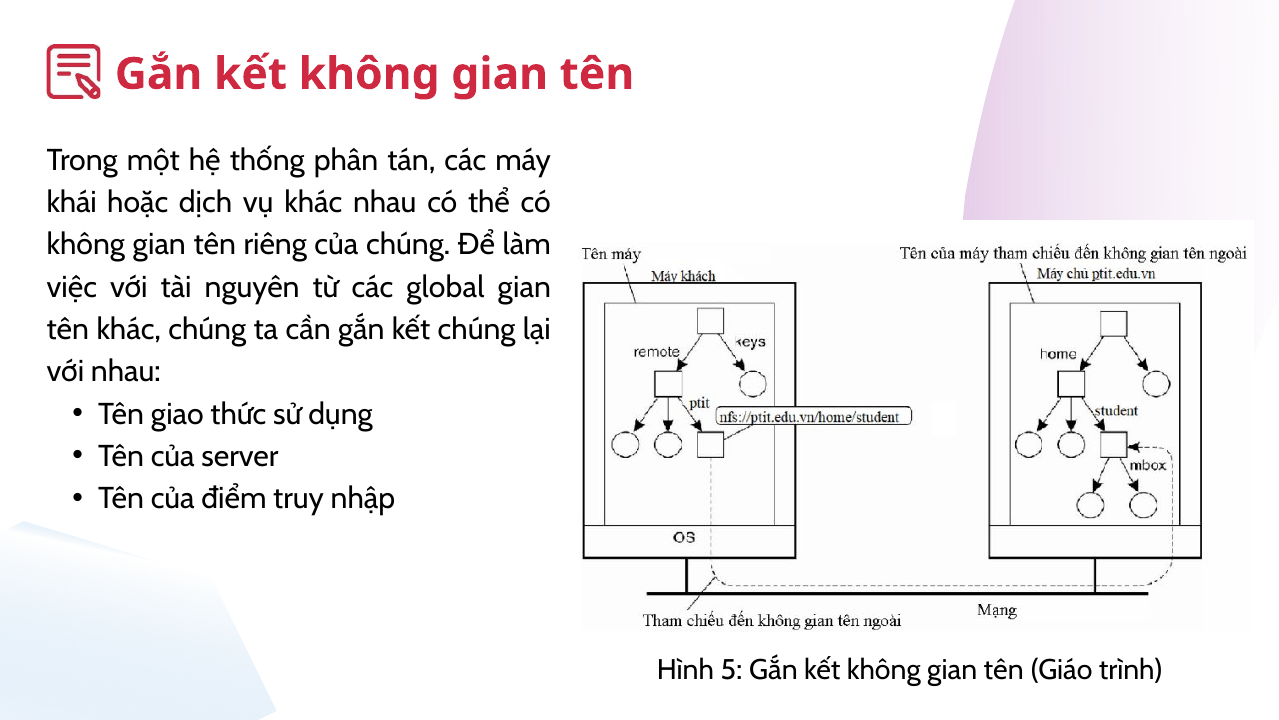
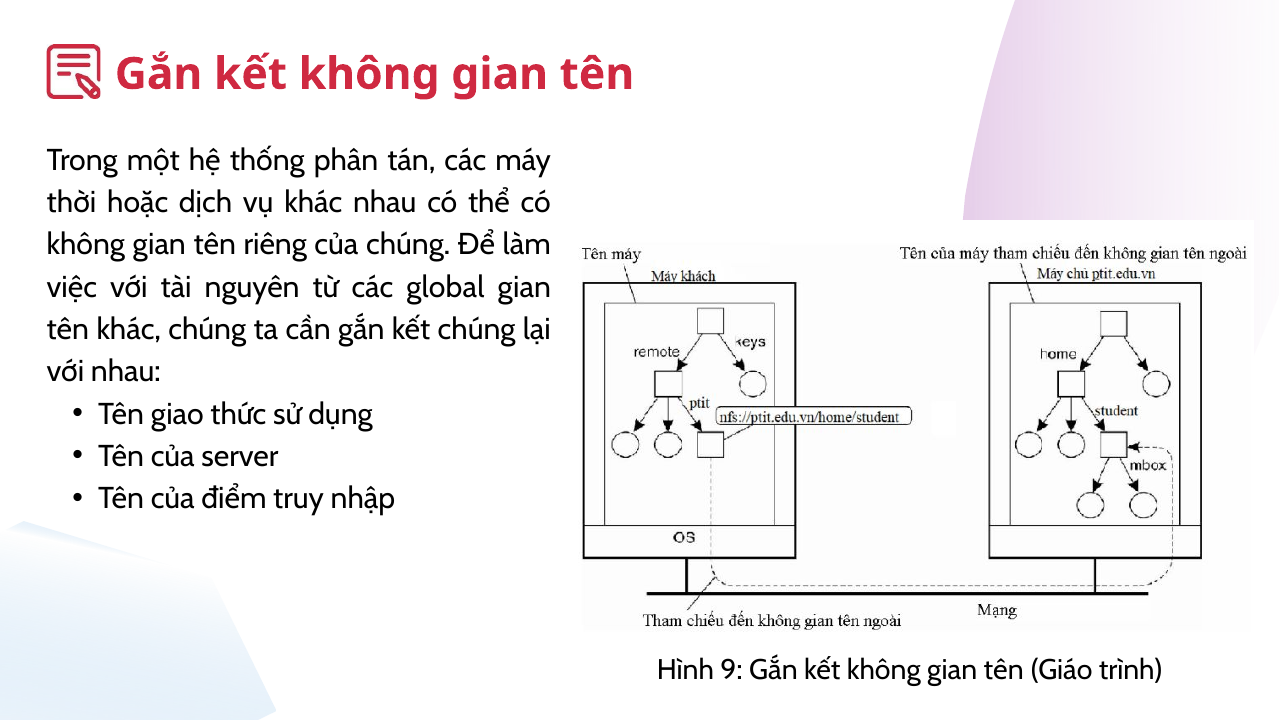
khái: khái -> thời
5: 5 -> 9
